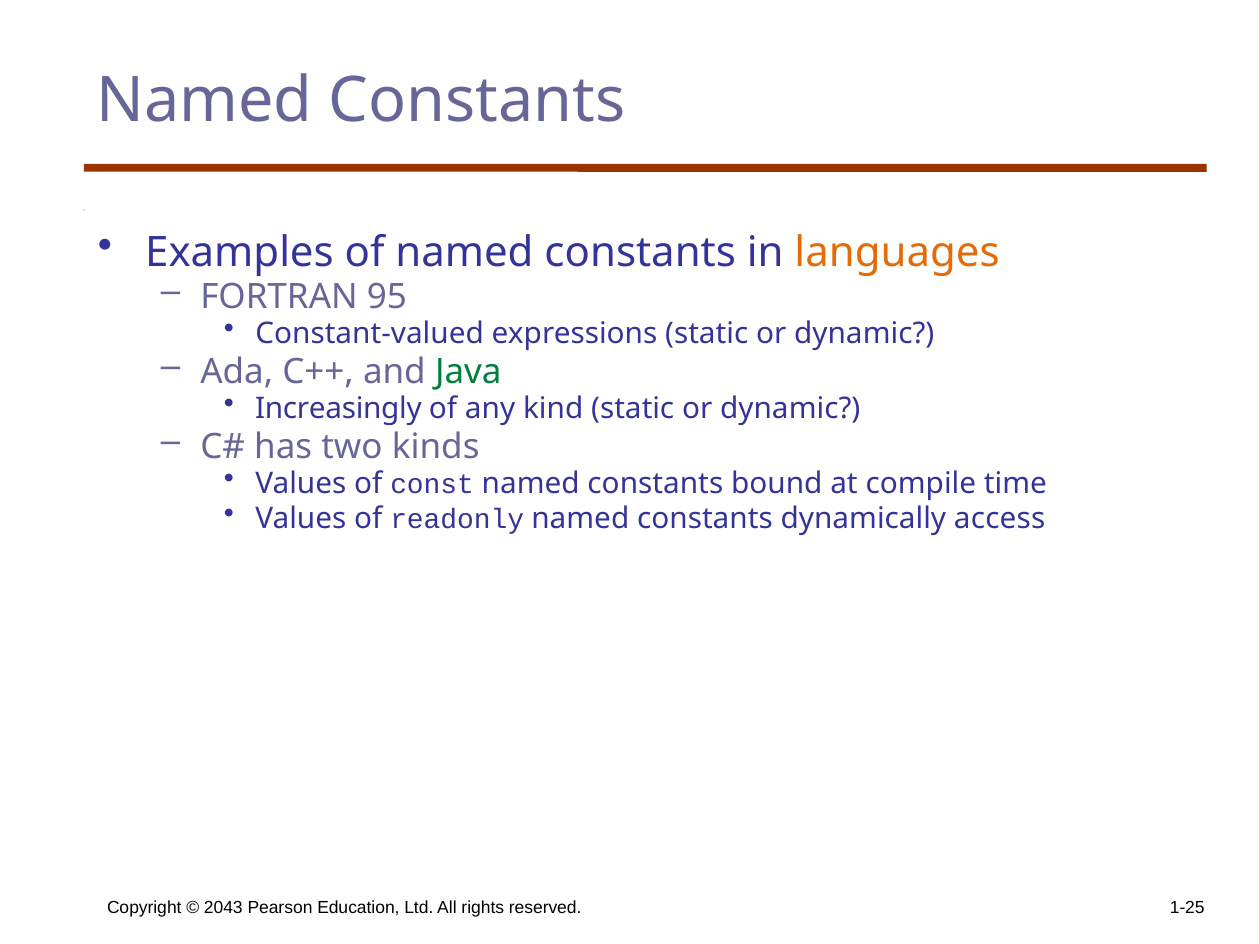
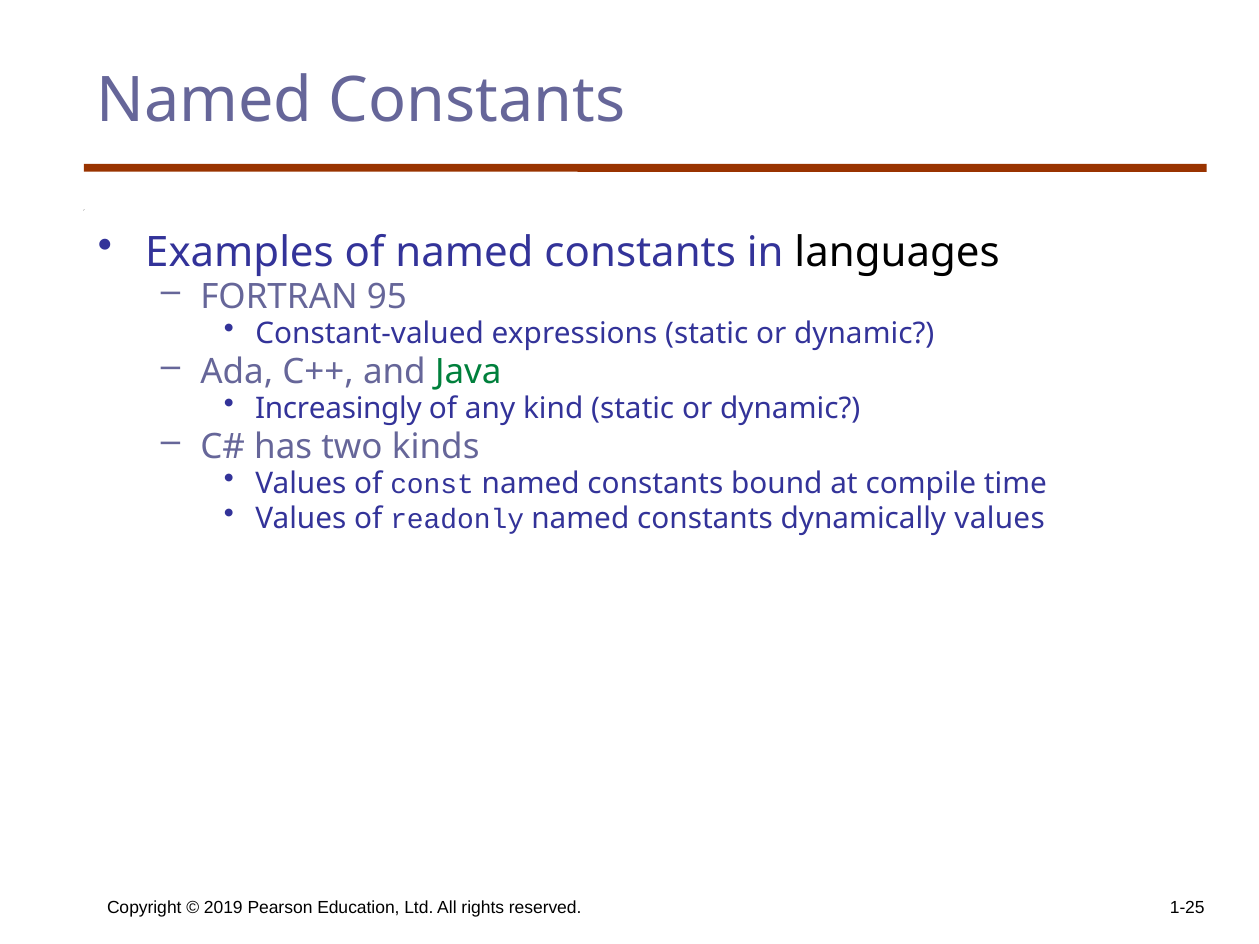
languages colour: orange -> black
dynamically access: access -> values
2043: 2043 -> 2019
